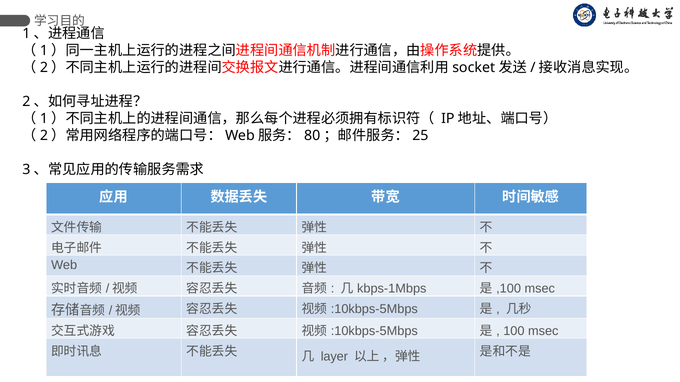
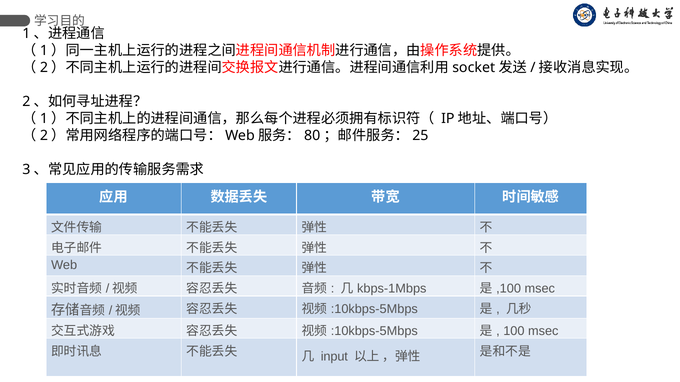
layer: layer -> input
